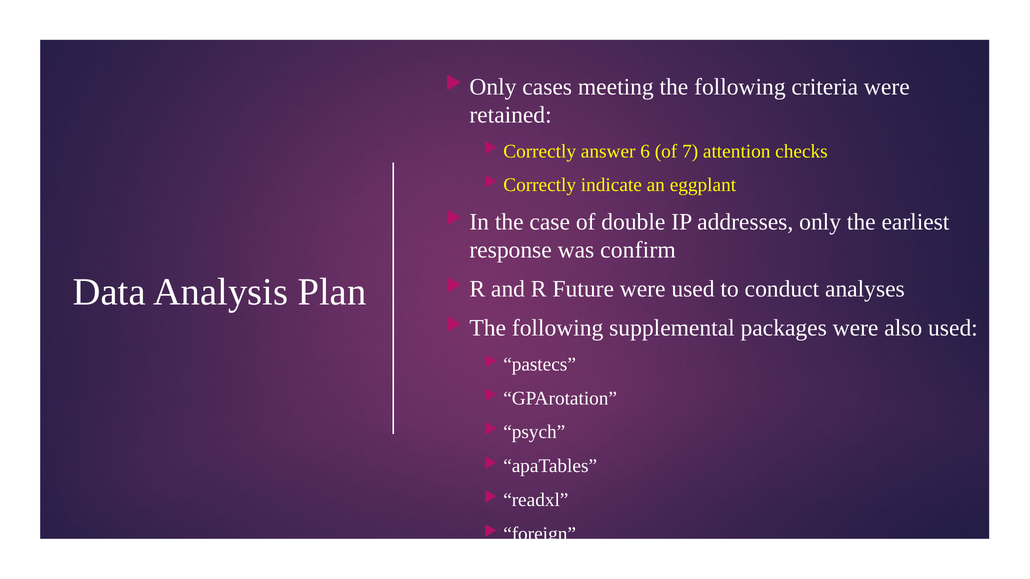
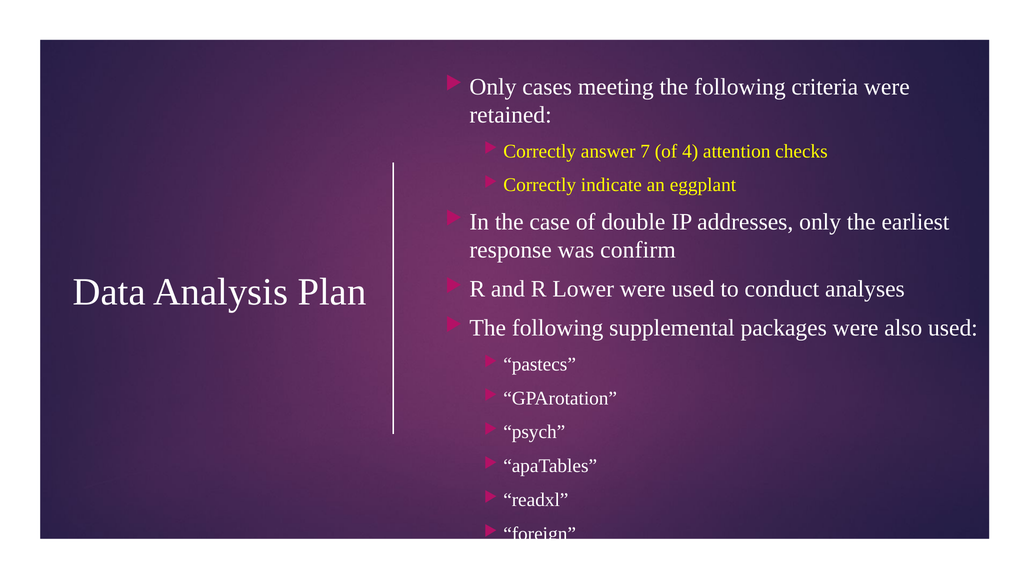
6: 6 -> 7
7: 7 -> 4
Future: Future -> Lower
